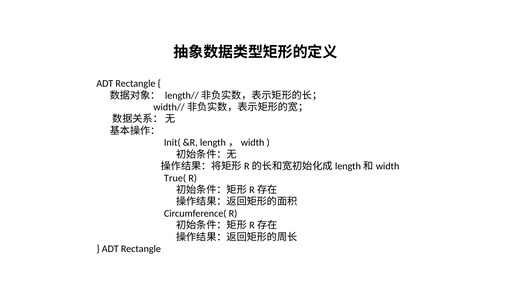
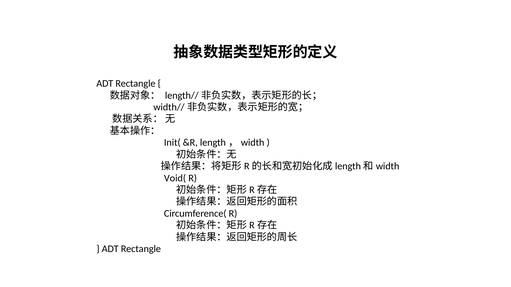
True(: True( -> Void(
